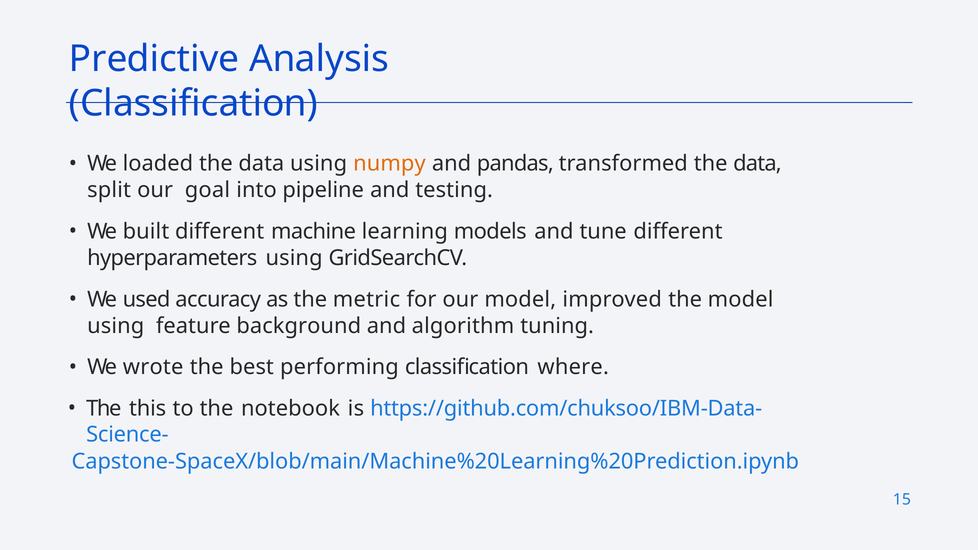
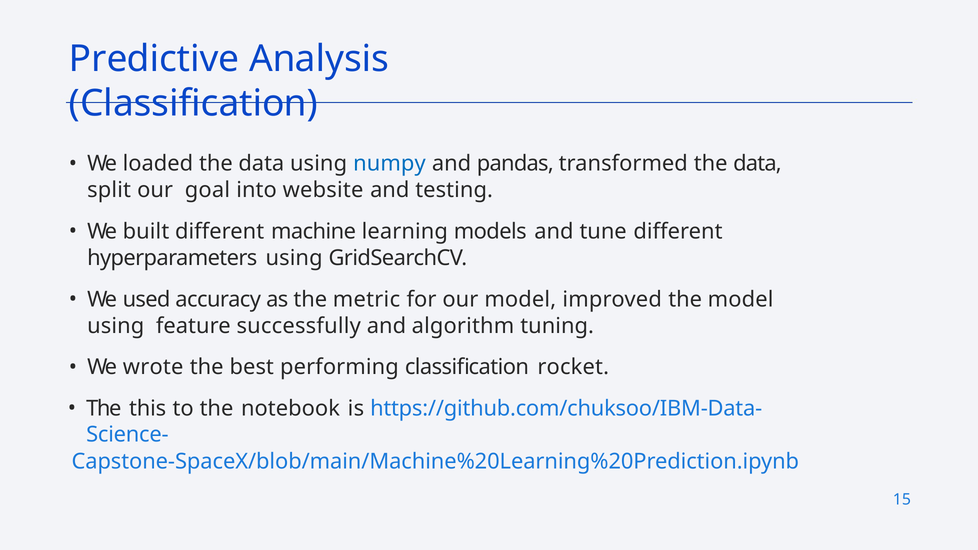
numpy colour: orange -> blue
pipeline: pipeline -> website
background: background -> successfully
where: where -> rocket
